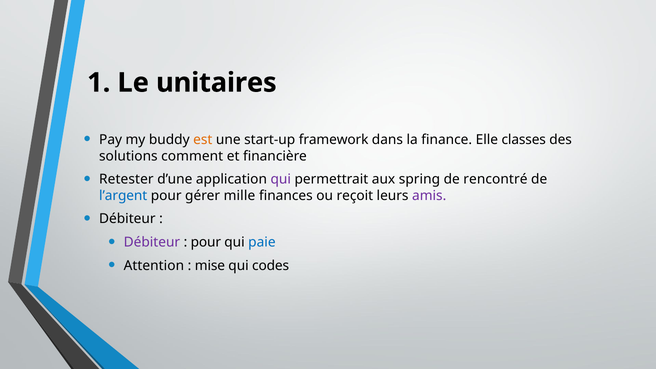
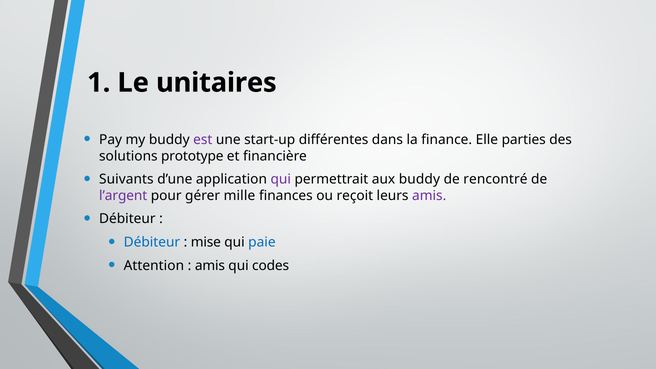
est colour: orange -> purple
framework: framework -> différentes
classes: classes -> parties
comment: comment -> prototype
Retester: Retester -> Suivants
aux spring: spring -> buddy
l’argent colour: blue -> purple
Débiteur at (152, 242) colour: purple -> blue
pour at (206, 242): pour -> mise
mise at (210, 266): mise -> amis
